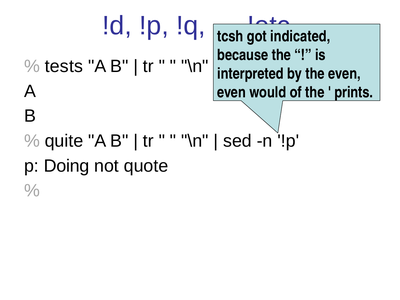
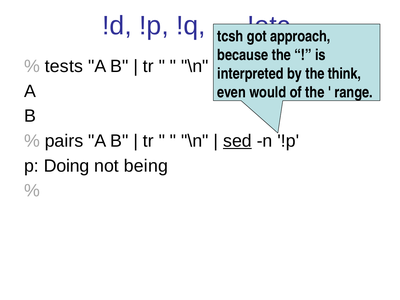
indicated: indicated -> approach
the even: even -> think
prints: prints -> range
quite: quite -> pairs
sed at (237, 141) underline: none -> present
quote: quote -> being
